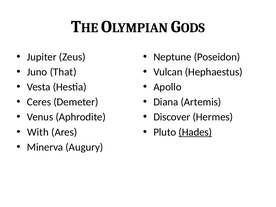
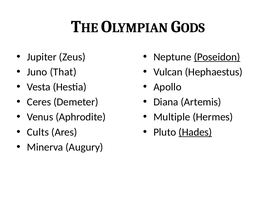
Poseidon underline: none -> present
Discover: Discover -> Multiple
With: With -> Cults
